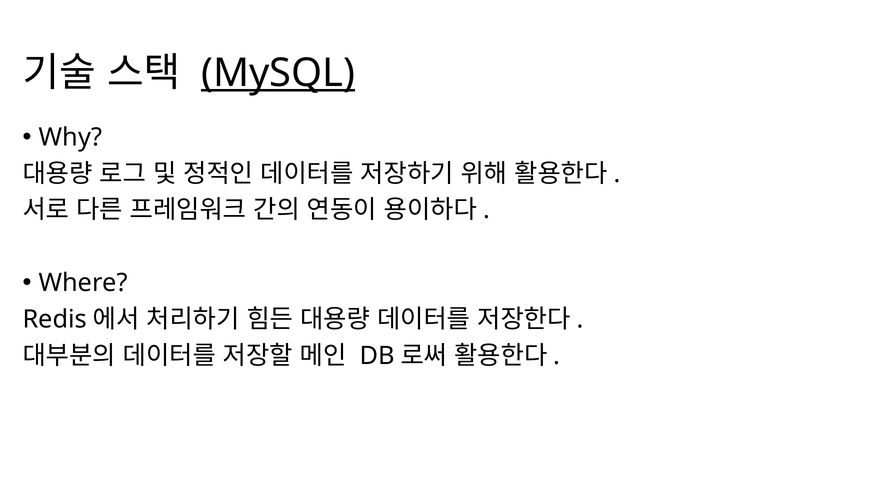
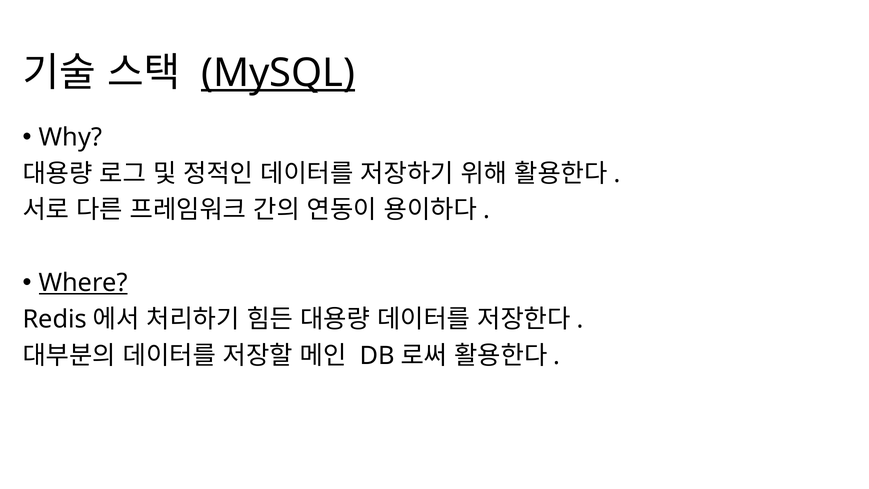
Where underline: none -> present
